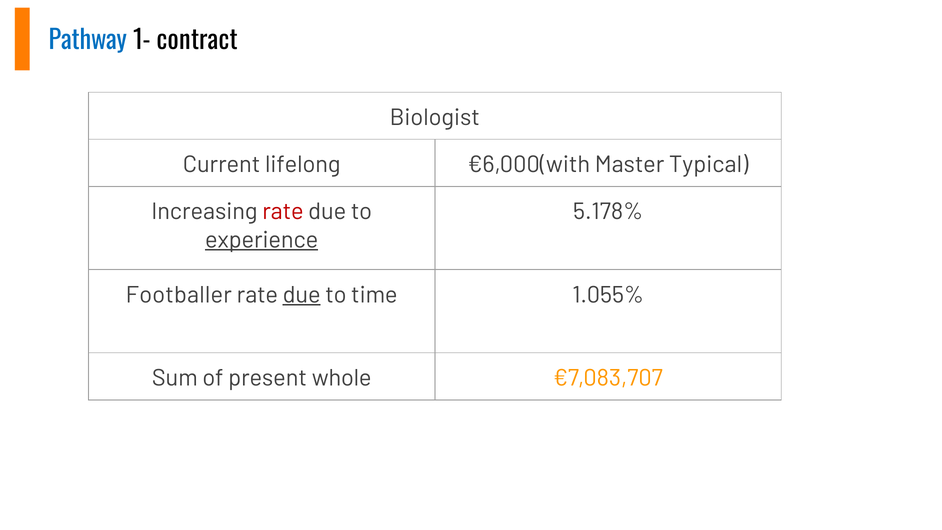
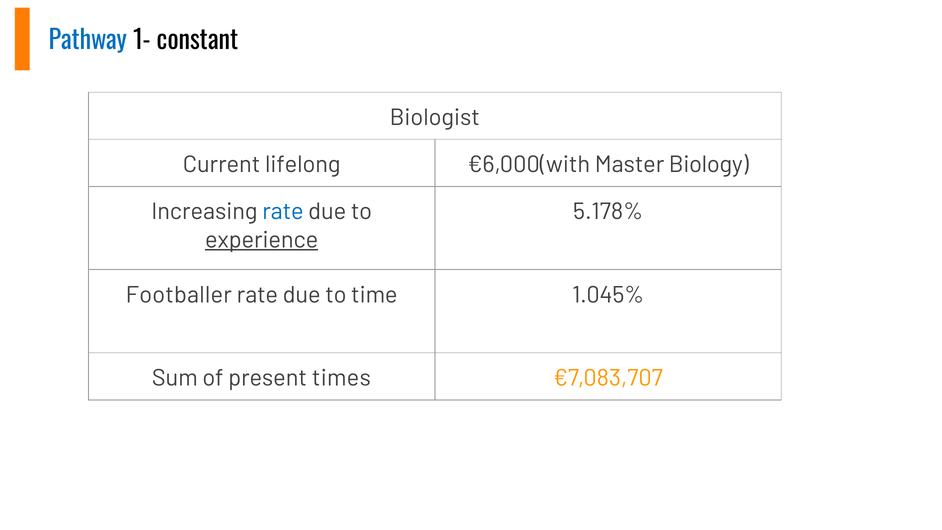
contract: contract -> constant
Typical: Typical -> Biology
rate at (283, 211) colour: red -> blue
due at (302, 295) underline: present -> none
1.055%: 1.055% -> 1.045%
whole: whole -> times
